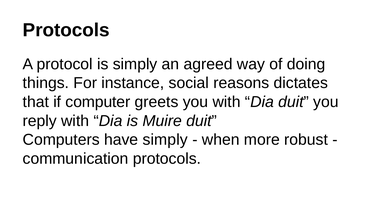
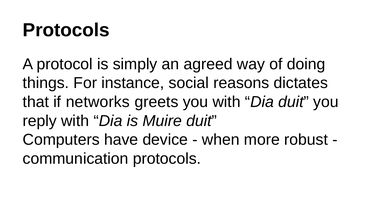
computer: computer -> networks
have simply: simply -> device
